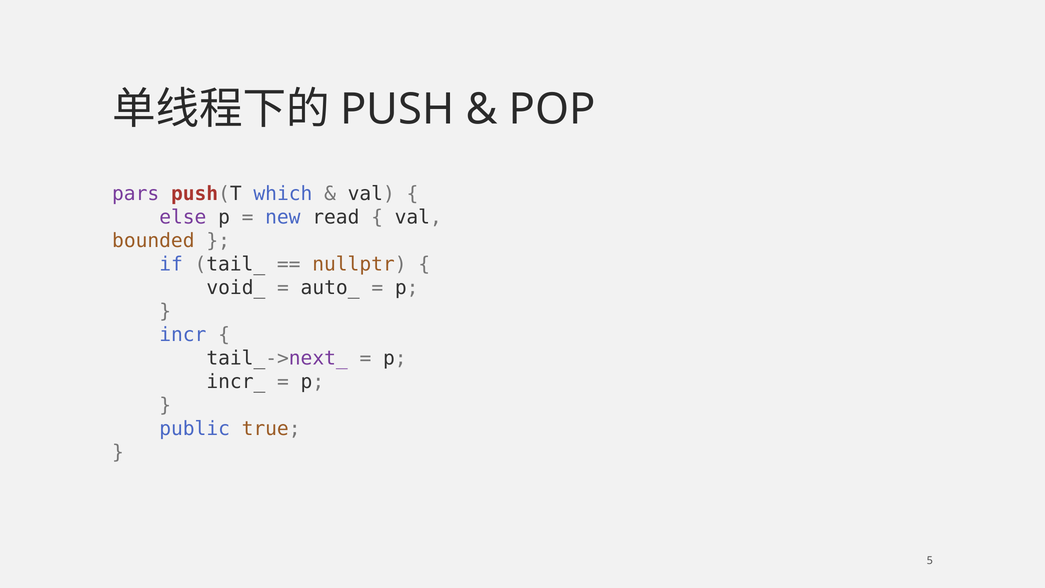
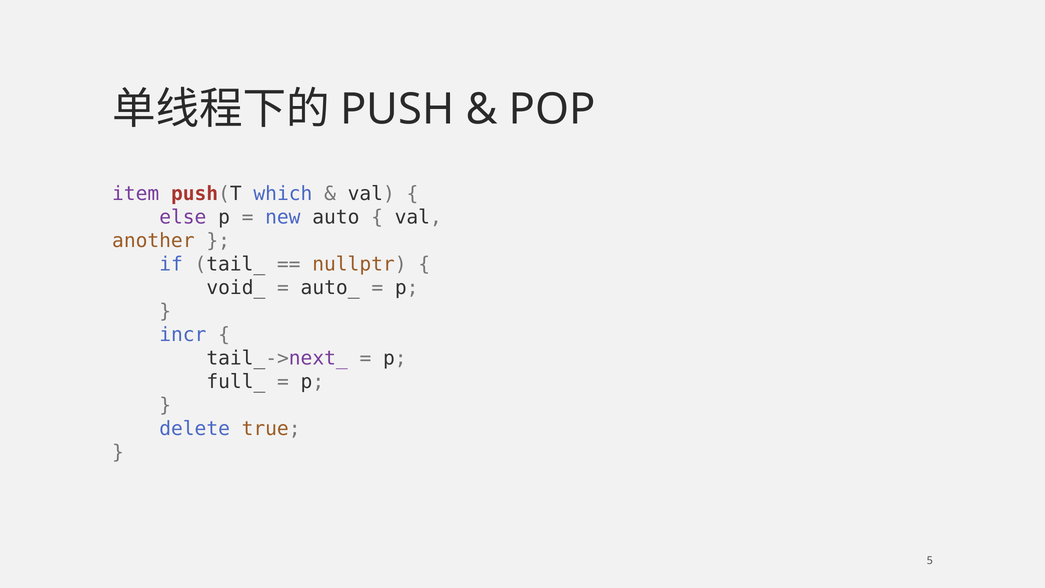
pars: pars -> item
read: read -> auto
bounded: bounded -> another
incr_: incr_ -> full_
public: public -> delete
